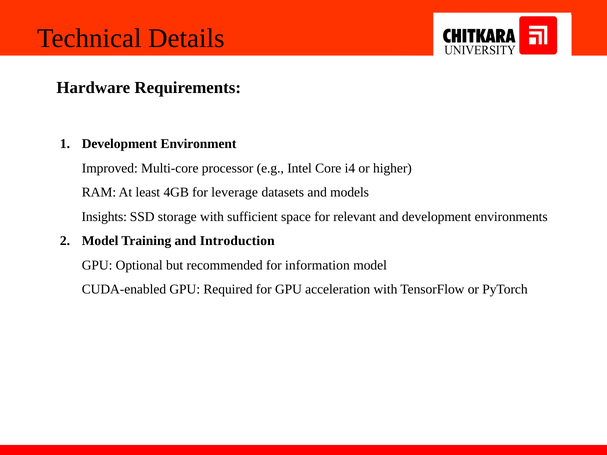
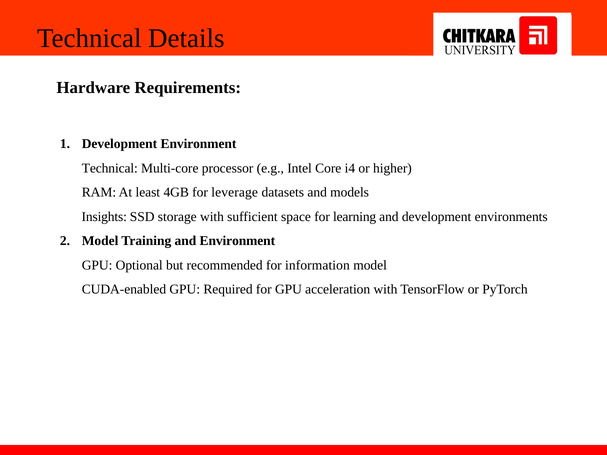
Improved at (110, 168): Improved -> Technical
relevant: relevant -> learning
and Introduction: Introduction -> Environment
